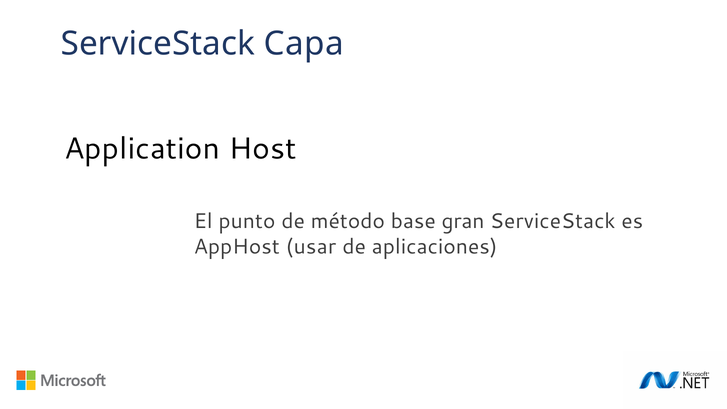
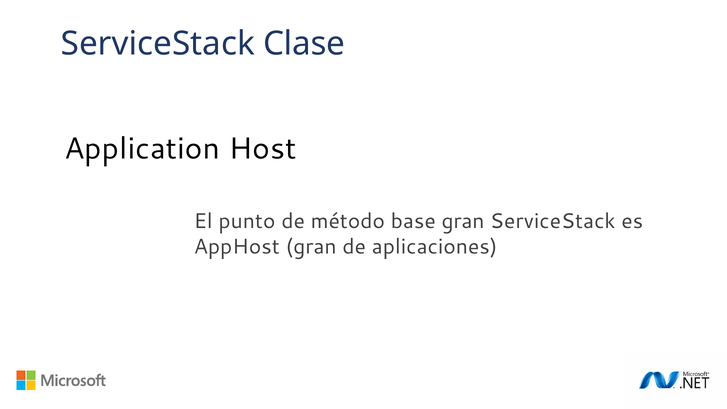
Capa: Capa -> Clase
AppHost usar: usar -> gran
